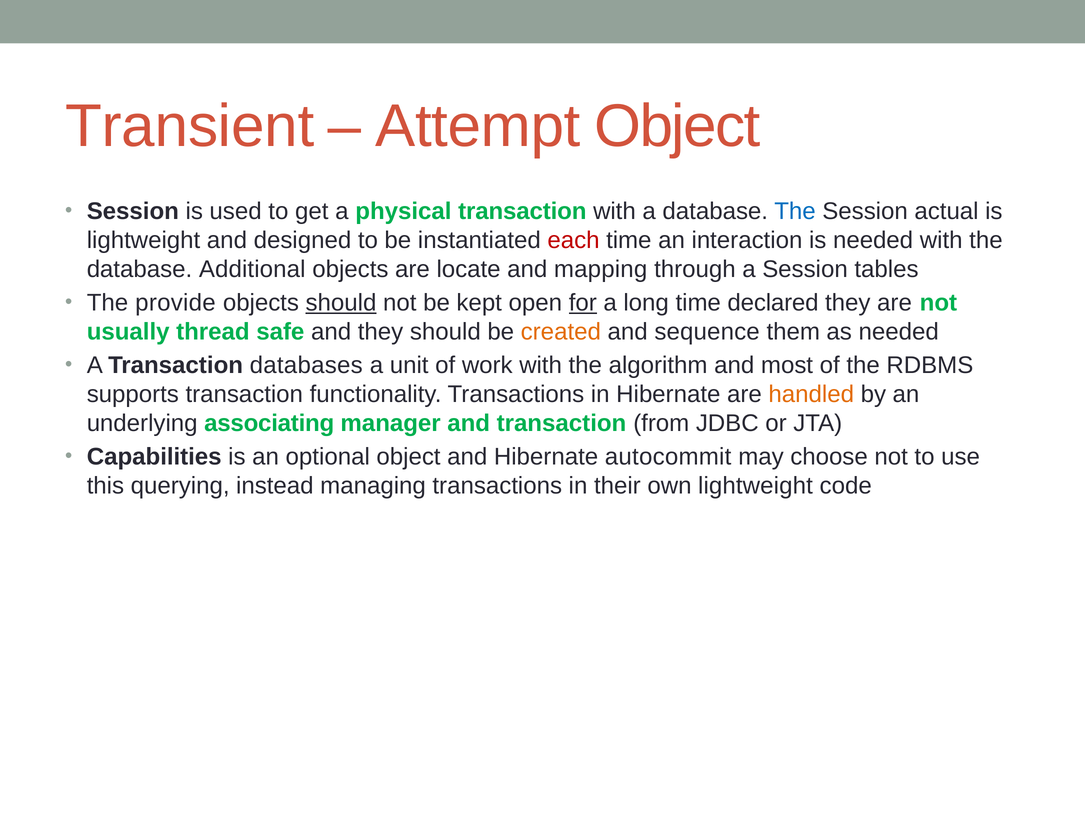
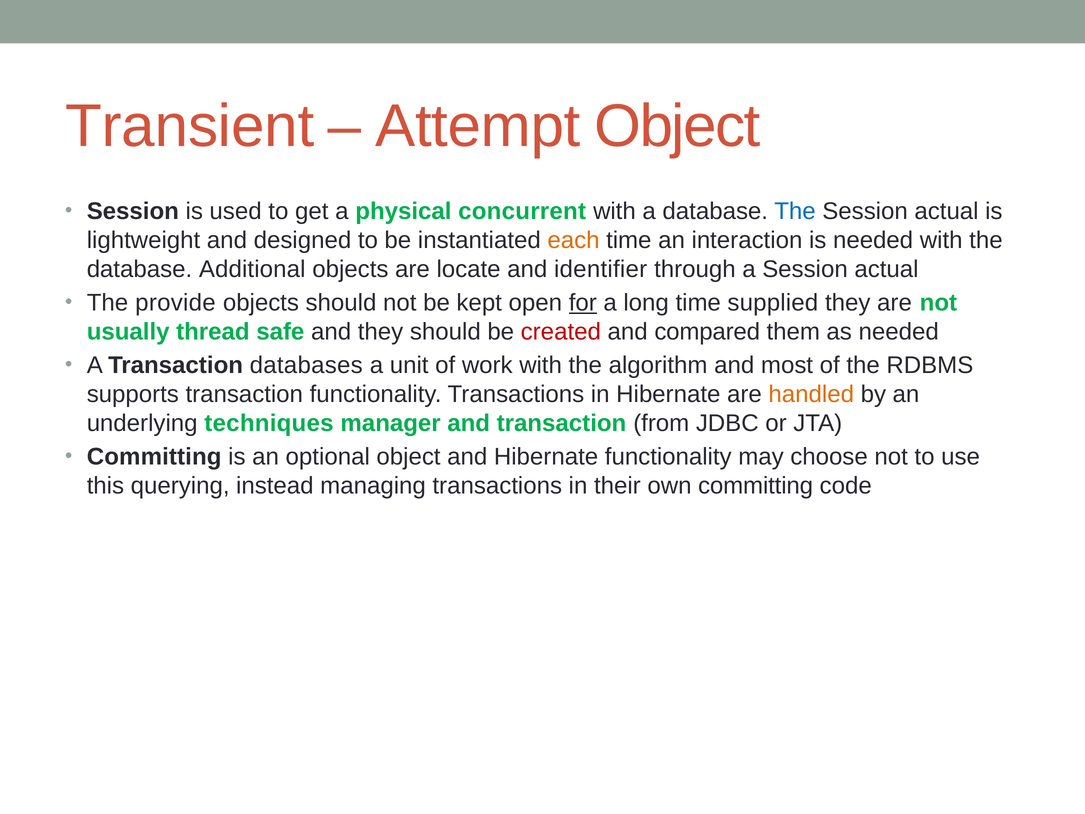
physical transaction: transaction -> concurrent
each colour: red -> orange
mapping: mapping -> identifier
a Session tables: tables -> actual
should at (341, 303) underline: present -> none
declared: declared -> supplied
created colour: orange -> red
sequence: sequence -> compared
associating: associating -> techniques
Capabilities at (154, 457): Capabilities -> Committing
Hibernate autocommit: autocommit -> functionality
own lightweight: lightweight -> committing
